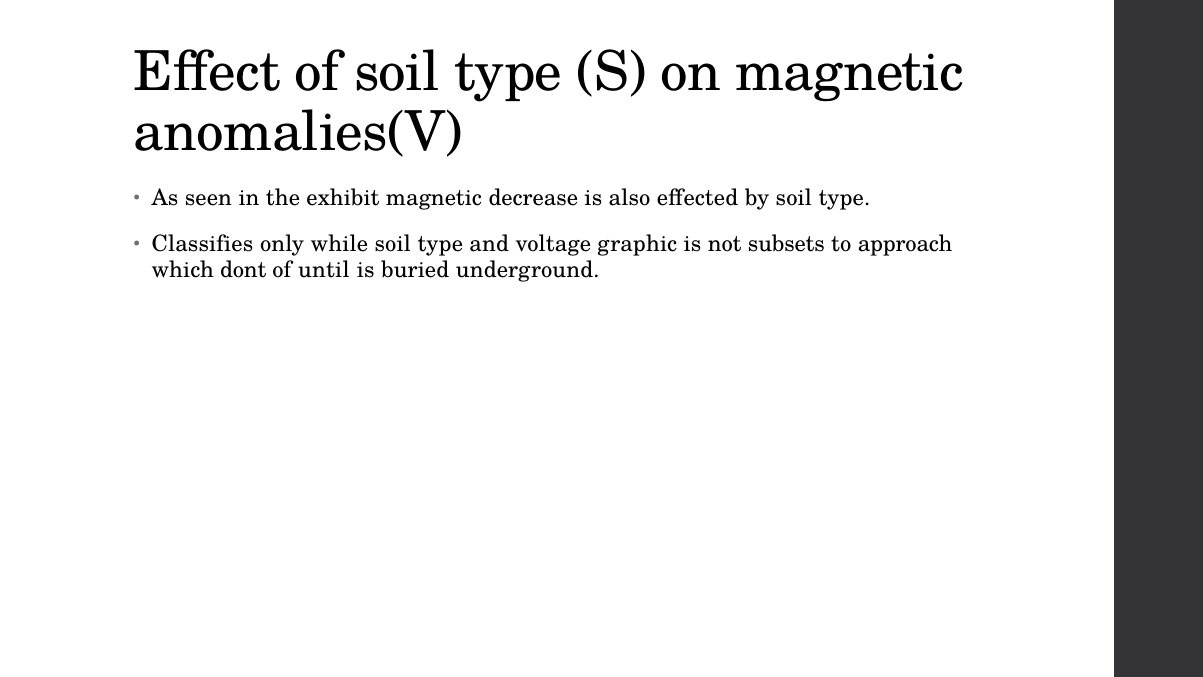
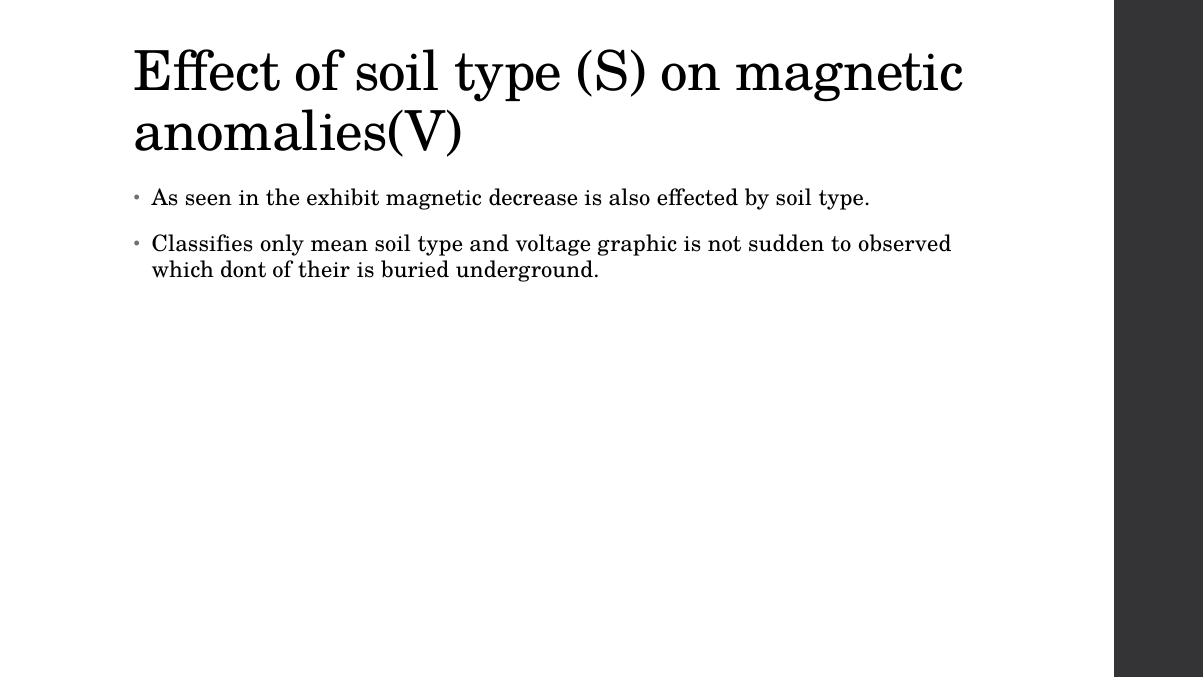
while: while -> mean
subsets: subsets -> sudden
approach: approach -> observed
until: until -> their
